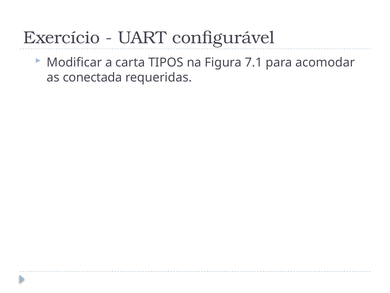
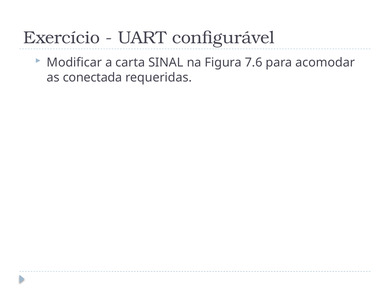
TIPOS: TIPOS -> SINAL
7.1: 7.1 -> 7.6
